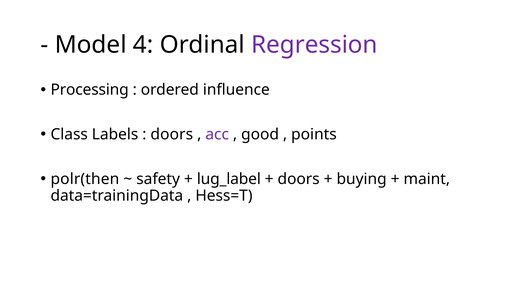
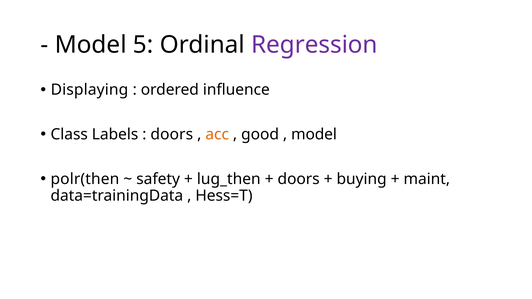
4: 4 -> 5
Processing: Processing -> Displaying
acc colour: purple -> orange
points at (314, 135): points -> model
lug_label: lug_label -> lug_then
